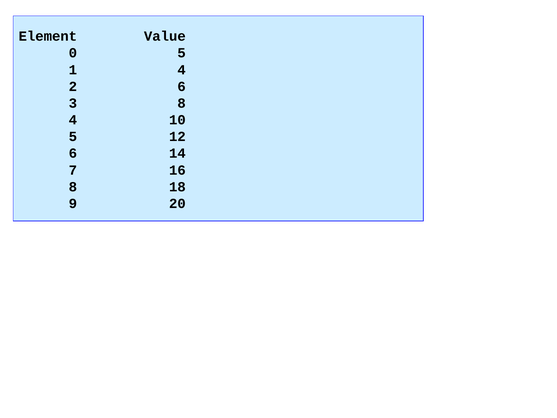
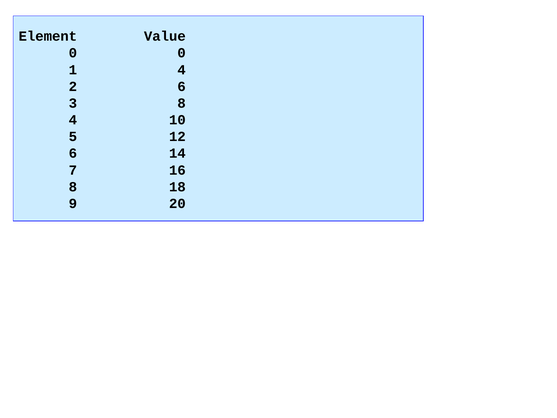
0 5: 5 -> 0
